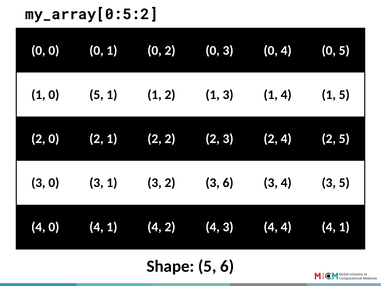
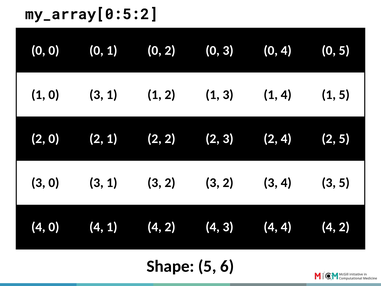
1 0 5: 5 -> 3
3 2 3 6: 6 -> 2
4 4 1: 1 -> 2
